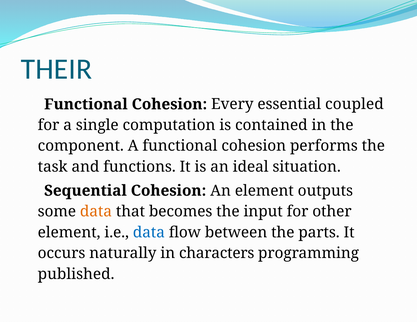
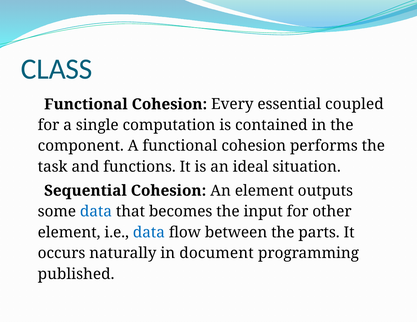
THEIR: THEIR -> CLASS
data at (96, 212) colour: orange -> blue
characters: characters -> document
